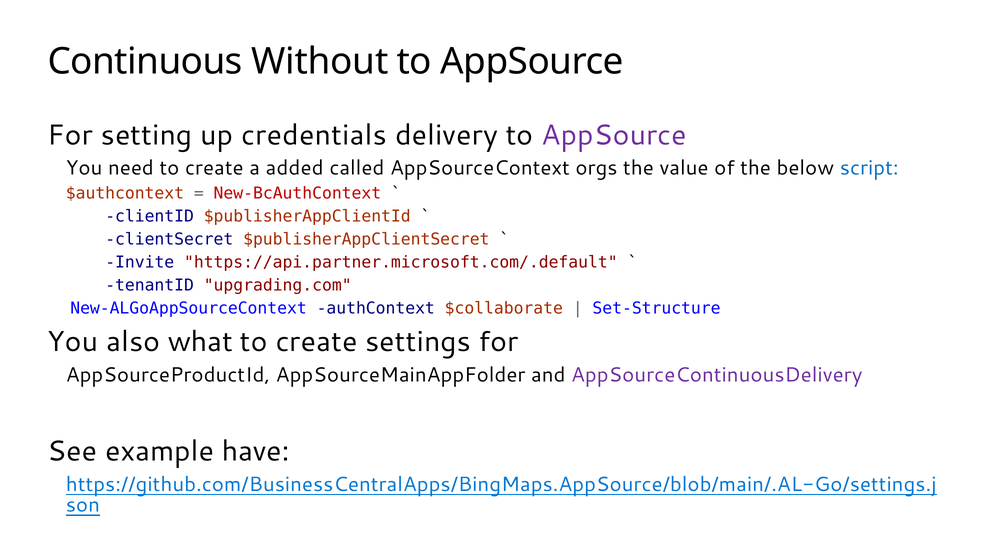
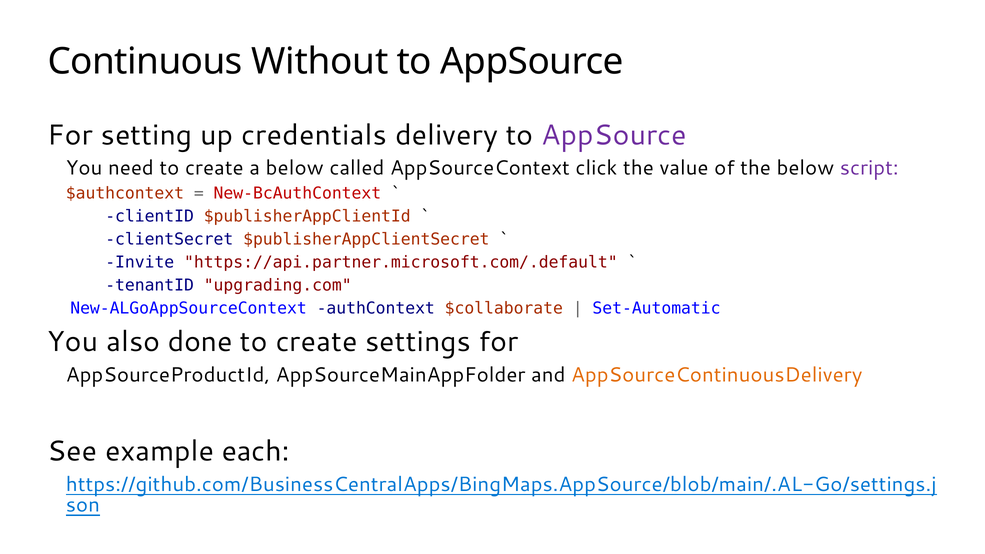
a added: added -> below
orgs: orgs -> click
script colour: blue -> purple
Set-Structure: Set-Structure -> Set-Automatic
what: what -> done
AppSourceContinuousDelivery colour: purple -> orange
have: have -> each
